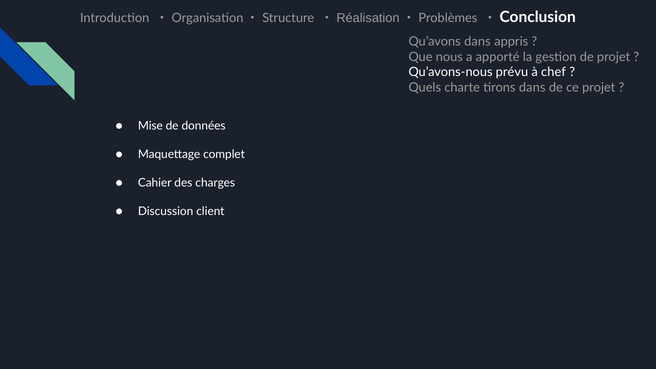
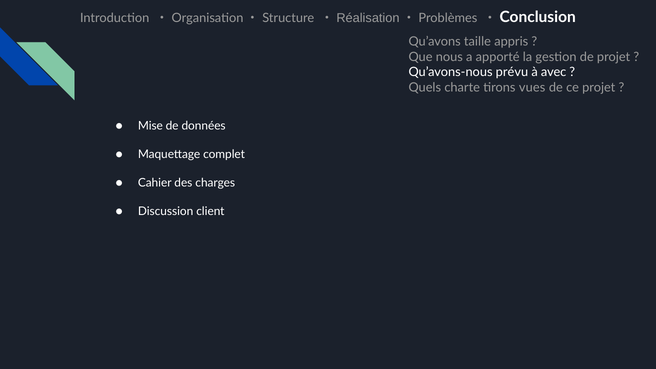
Qu’avons dans: dans -> taille
chef: chef -> avec
tirons dans: dans -> vues
